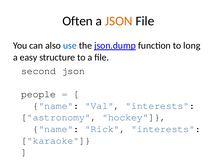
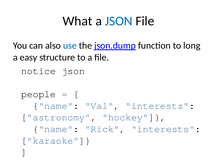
Often: Often -> What
JSON at (119, 21) colour: orange -> blue
second: second -> notice
